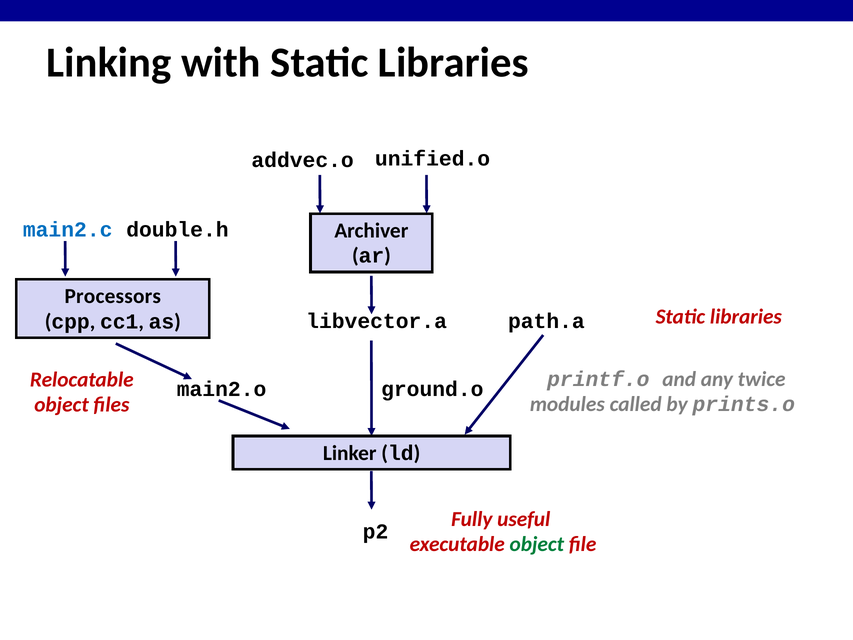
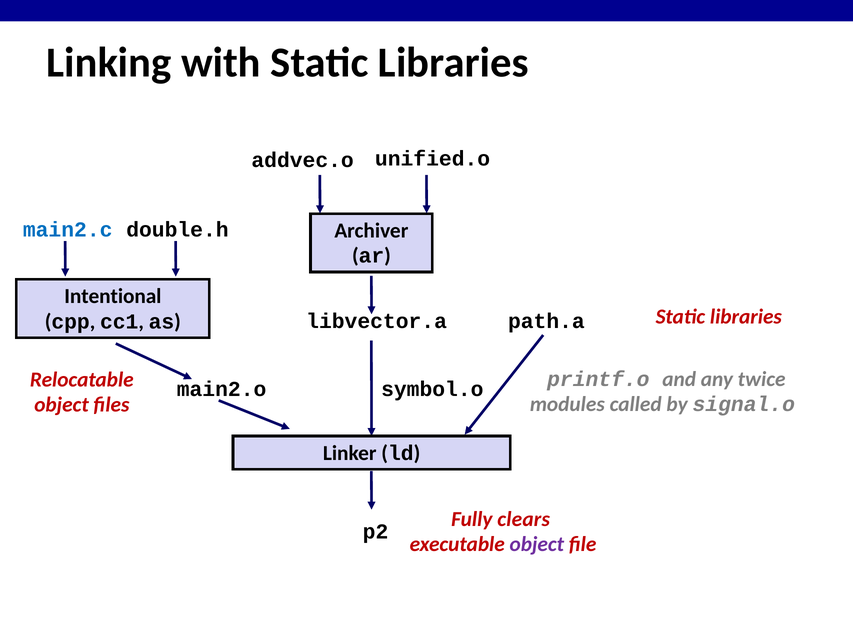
Processors: Processors -> Intentional
ground.o: ground.o -> symbol.o
prints.o: prints.o -> signal.o
useful: useful -> clears
object at (537, 544) colour: green -> purple
